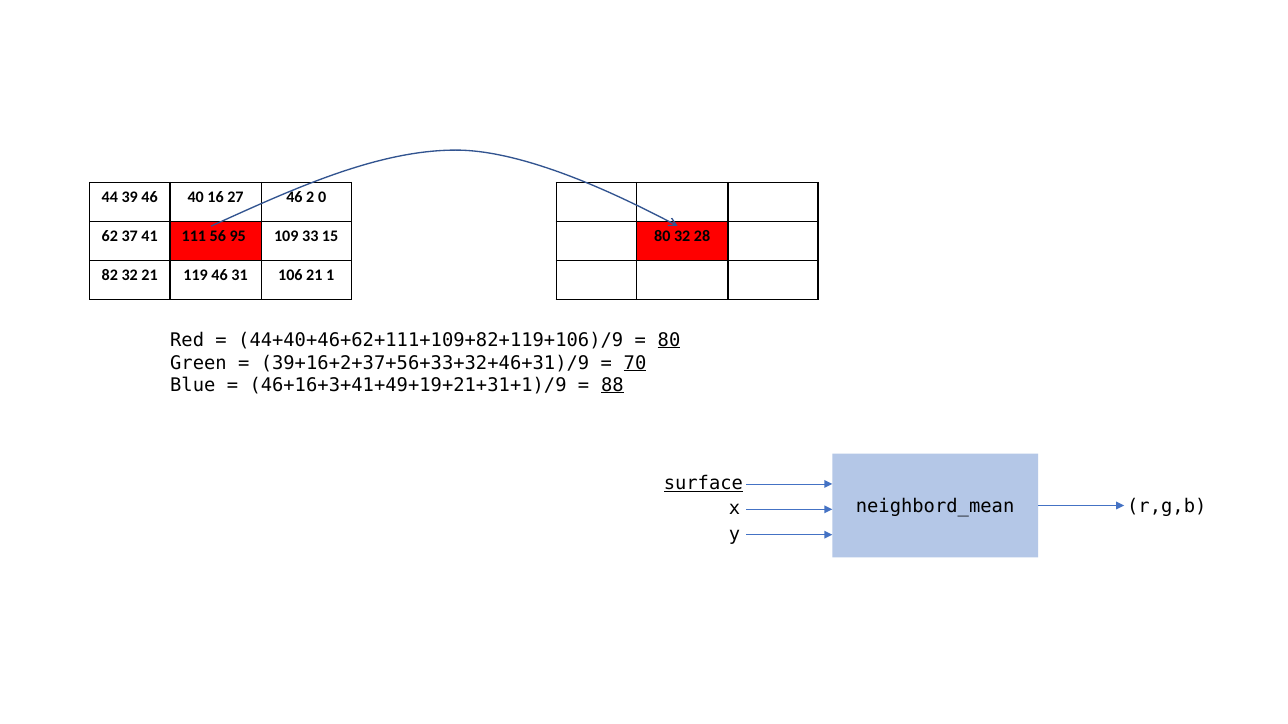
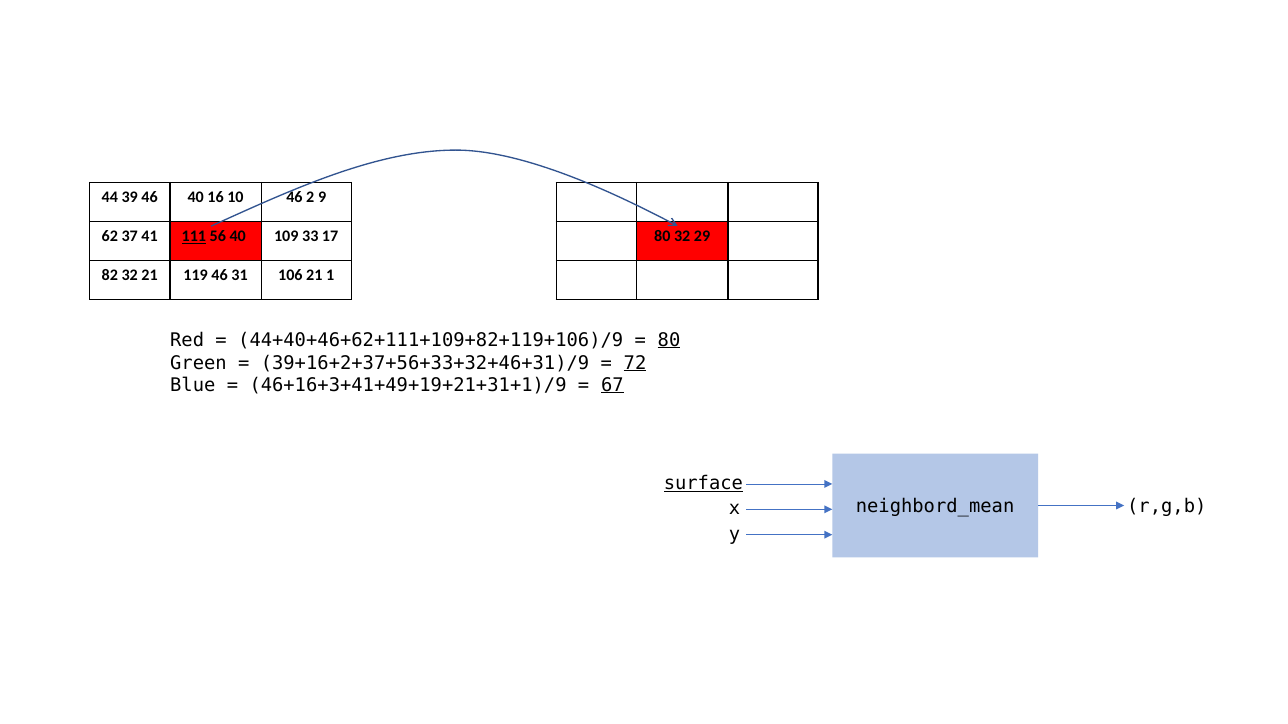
27: 27 -> 10
0: 0 -> 9
111 underline: none -> present
56 95: 95 -> 40
15: 15 -> 17
28: 28 -> 29
70: 70 -> 72
88: 88 -> 67
